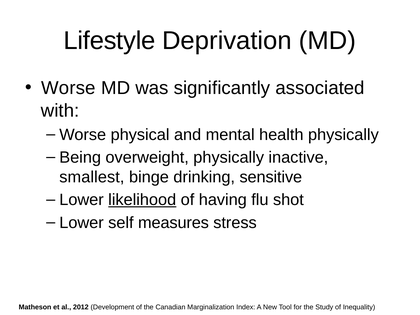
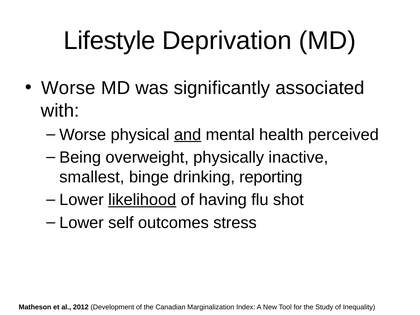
and underline: none -> present
health physically: physically -> perceived
sensitive: sensitive -> reporting
measures: measures -> outcomes
